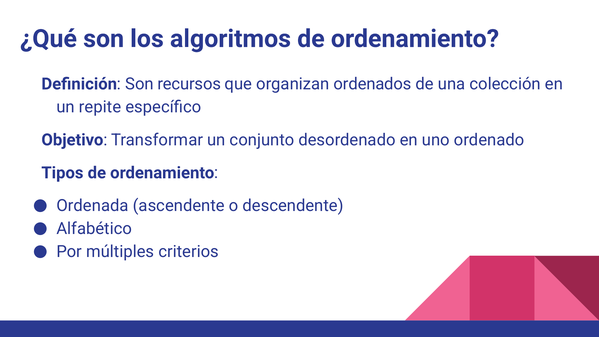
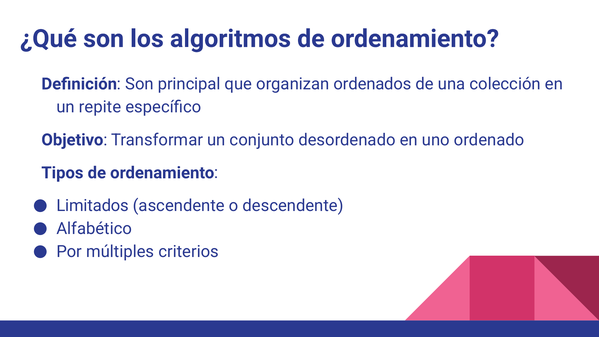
recursos: recursos -> principal
Ordenada: Ordenada -> Limitados
